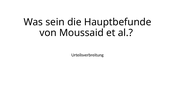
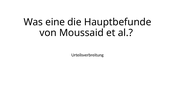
sein: sein -> eine
